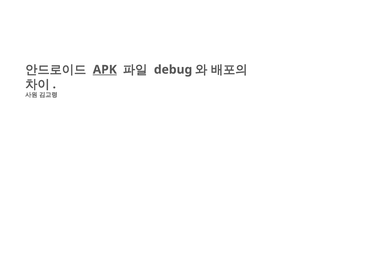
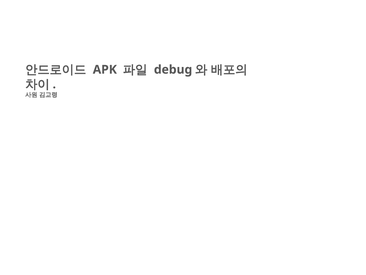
APK underline: present -> none
